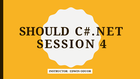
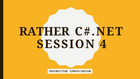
SHOULD: SHOULD -> RATHER
